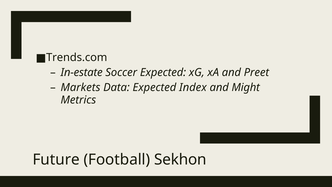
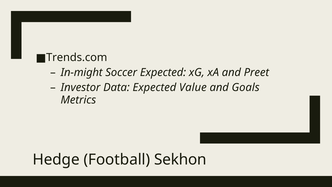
In-estate: In-estate -> In-might
Markets: Markets -> Investor
Index: Index -> Value
Might: Might -> Goals
Future: Future -> Hedge
